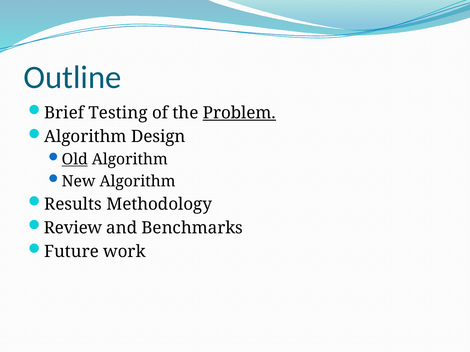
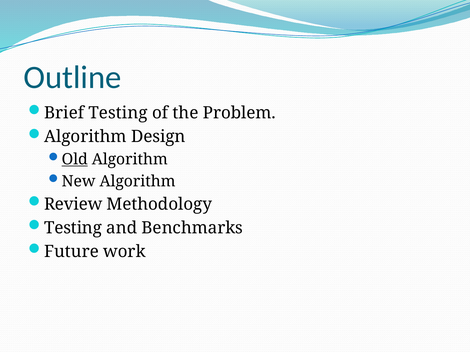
Problem underline: present -> none
Results: Results -> Review
Review at (73, 228): Review -> Testing
